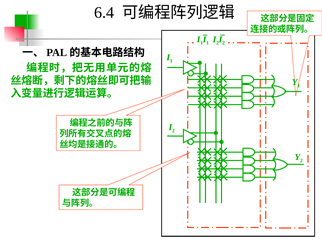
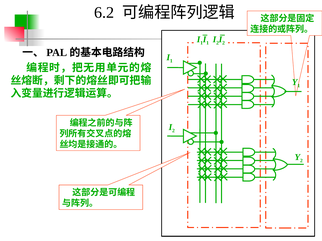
6.4: 6.4 -> 6.2
